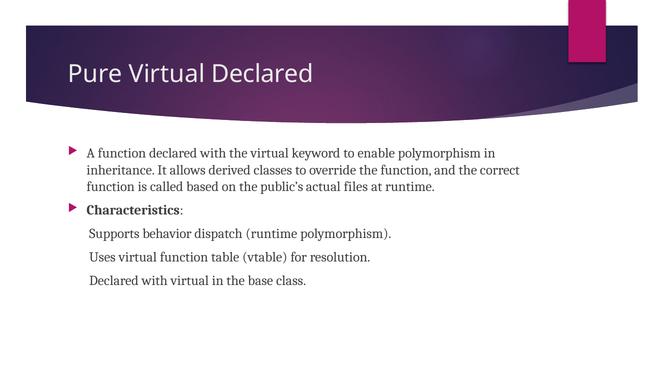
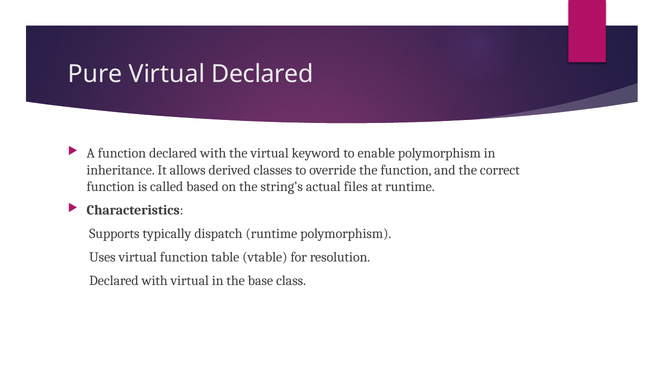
public’s: public’s -> string’s
behavior: behavior -> typically
